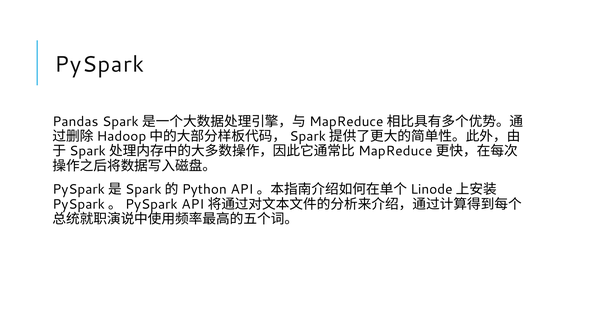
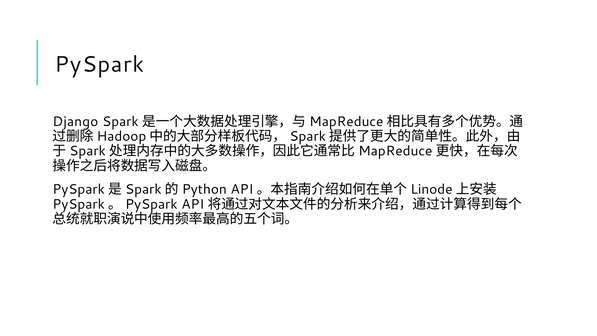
Pandas: Pandas -> Django
